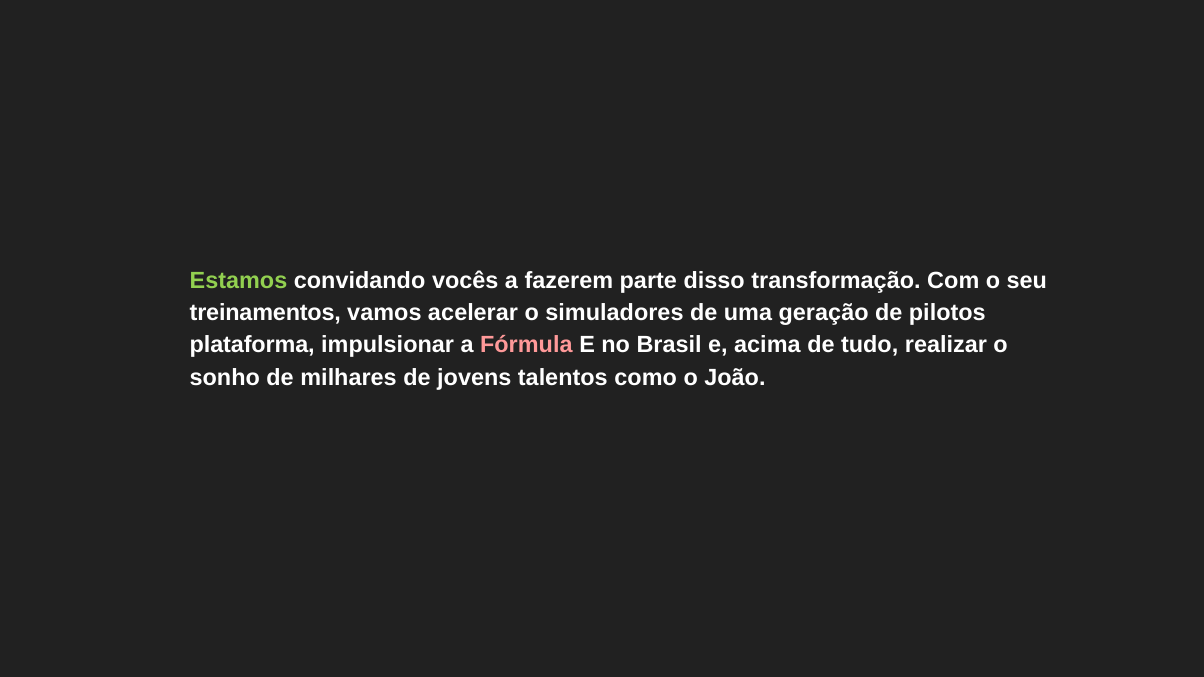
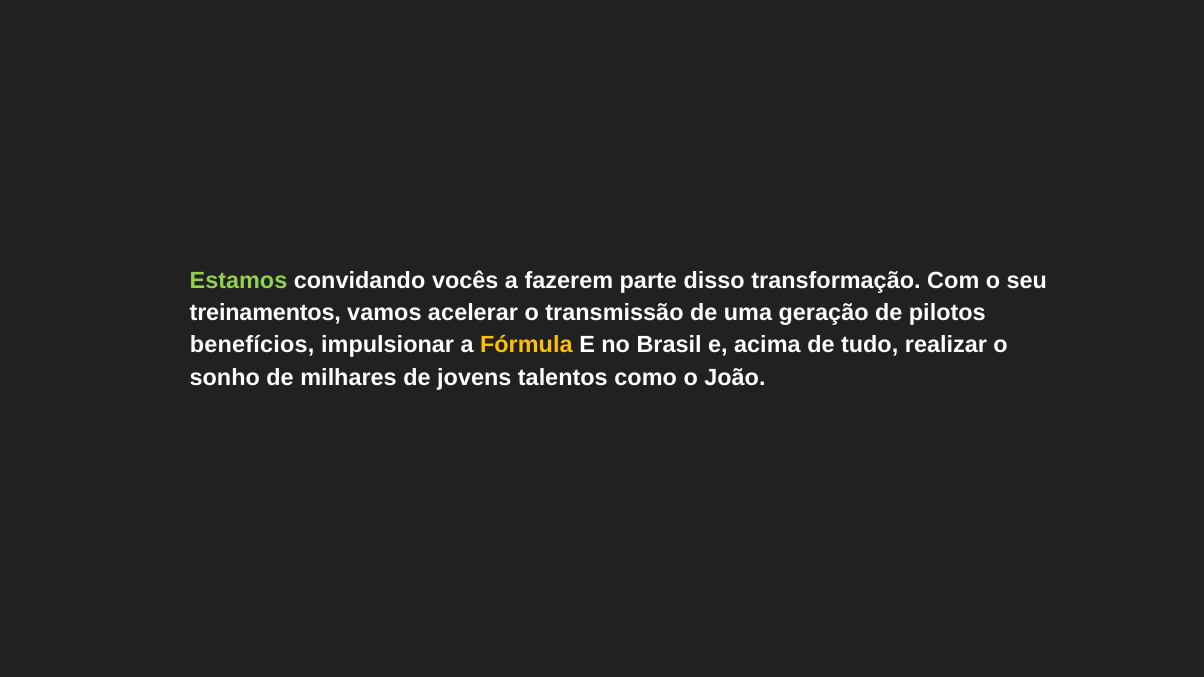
simuladores: simuladores -> transmissão
plataforma: plataforma -> benefícios
Fórmula colour: pink -> yellow
